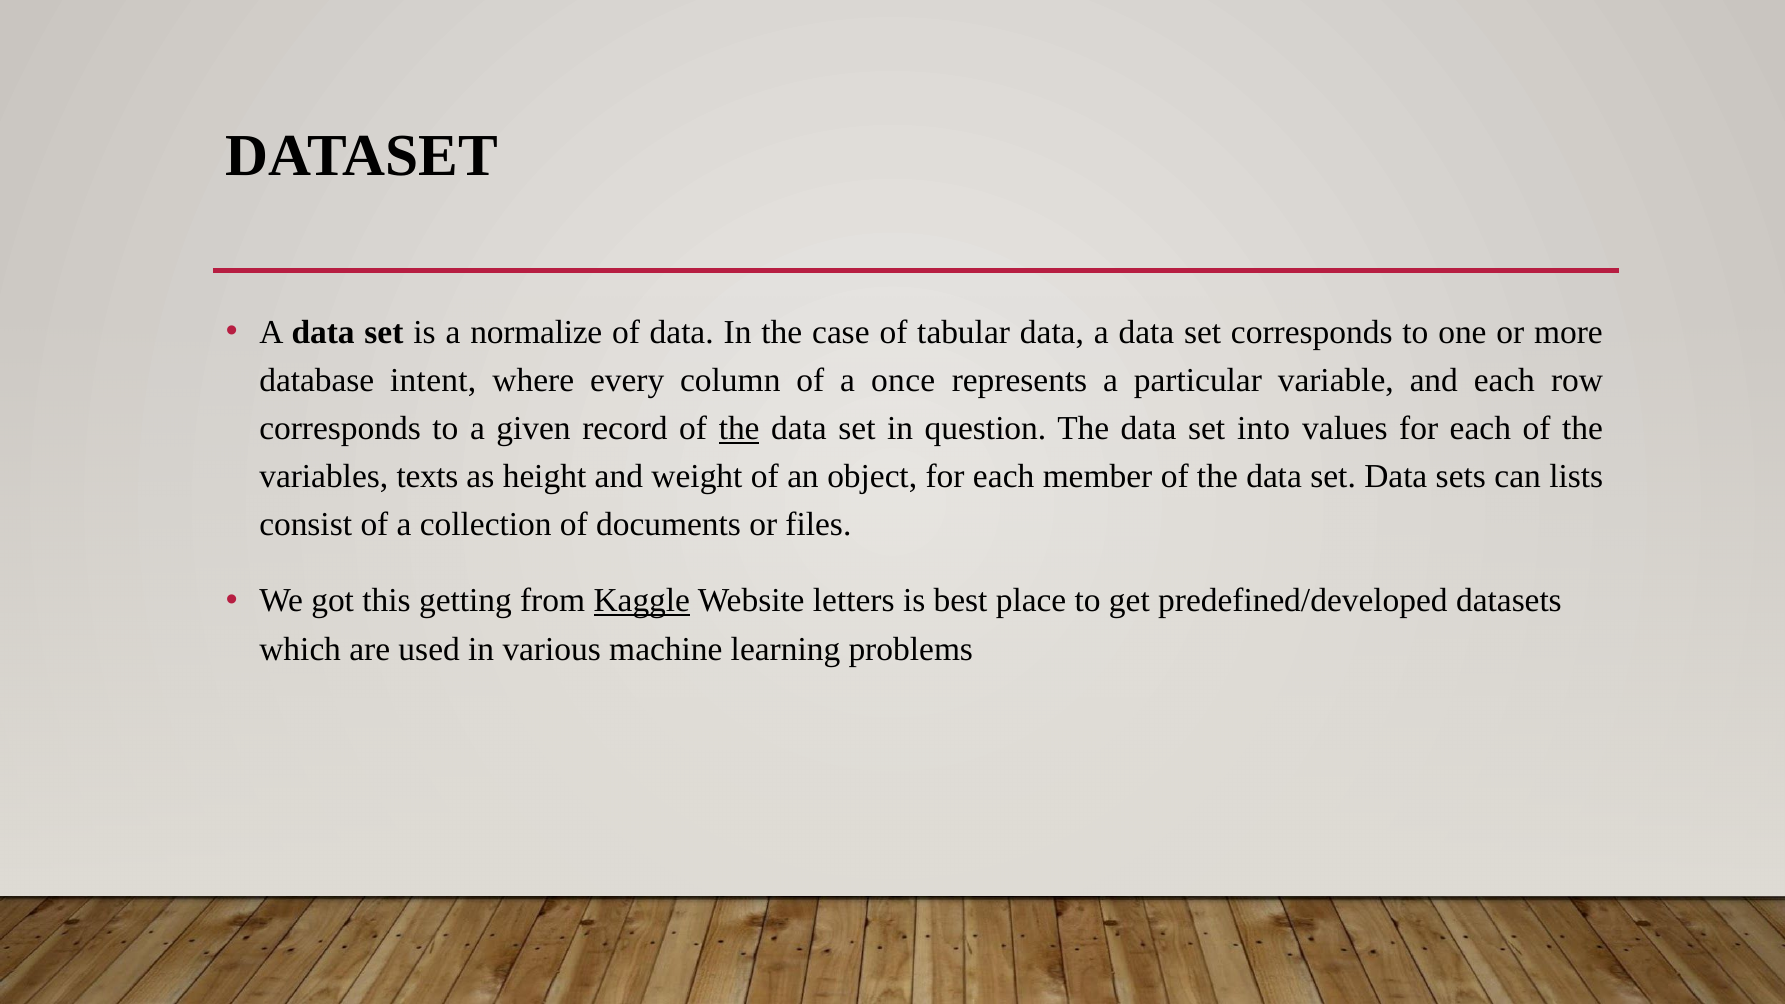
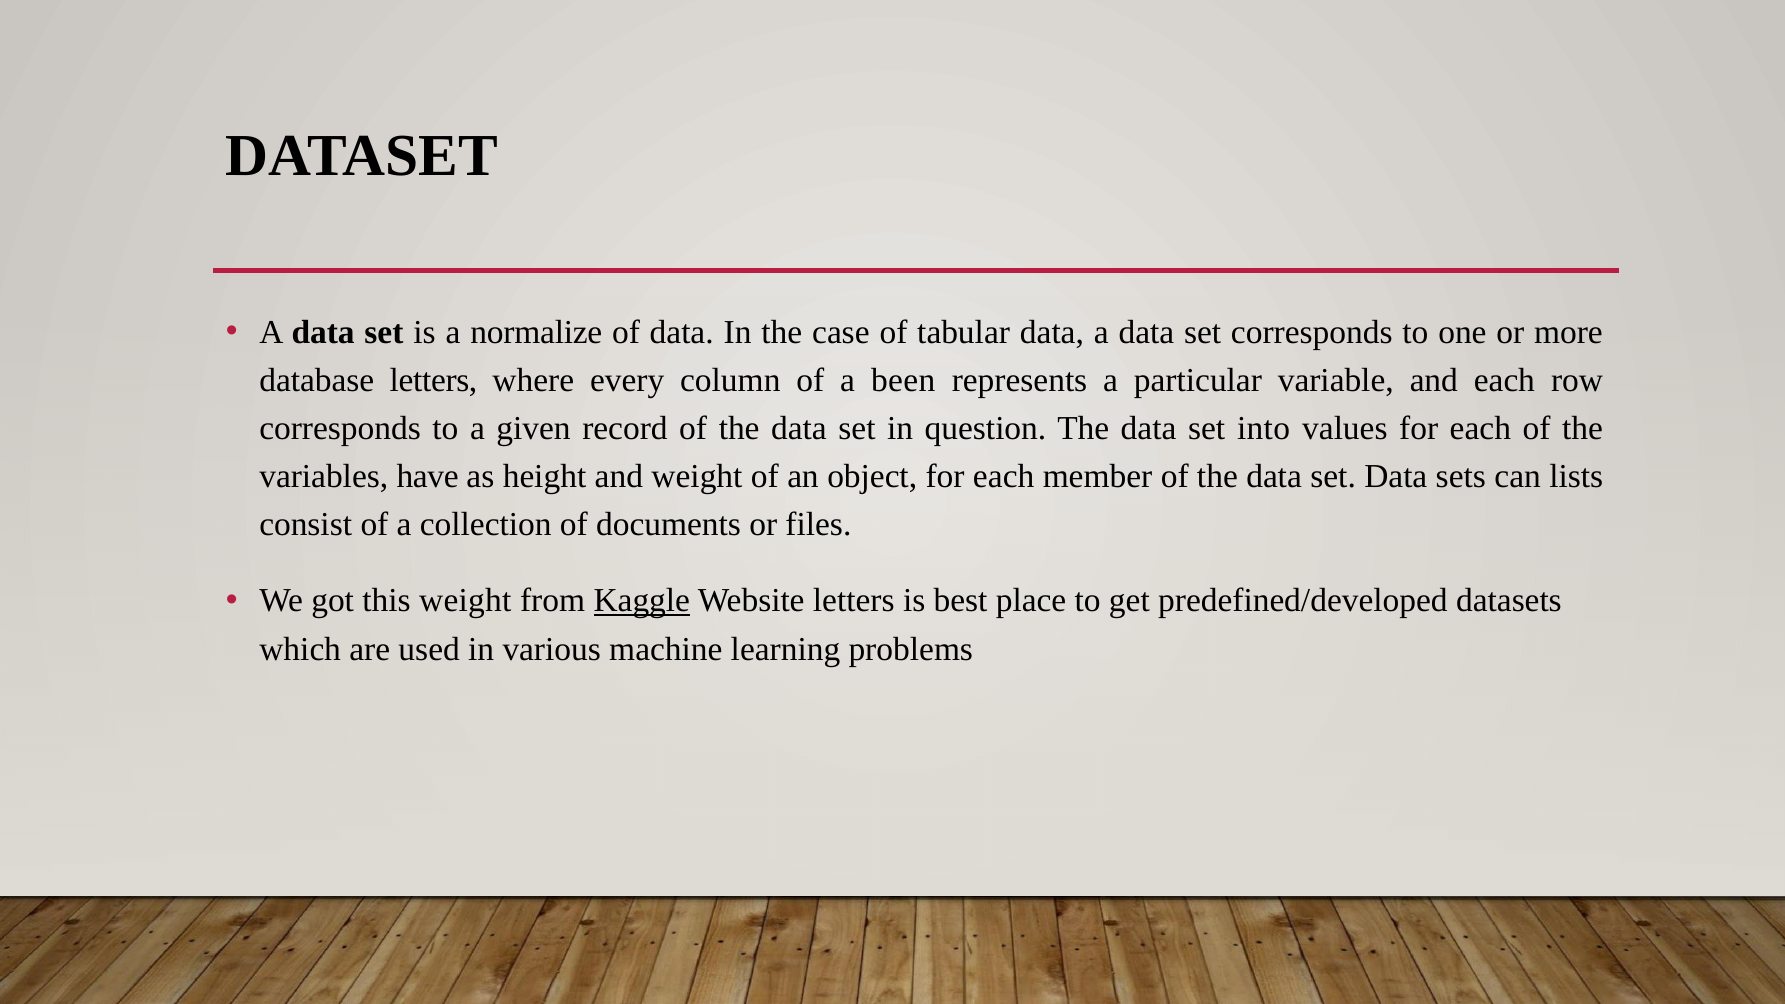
database intent: intent -> letters
once: once -> been
the at (739, 429) underline: present -> none
texts: texts -> have
this getting: getting -> weight
